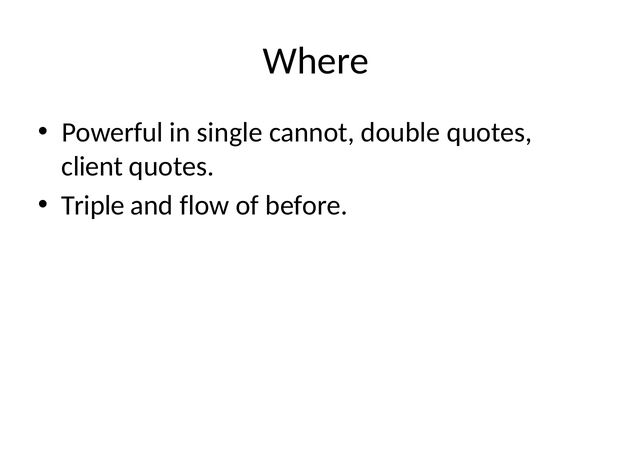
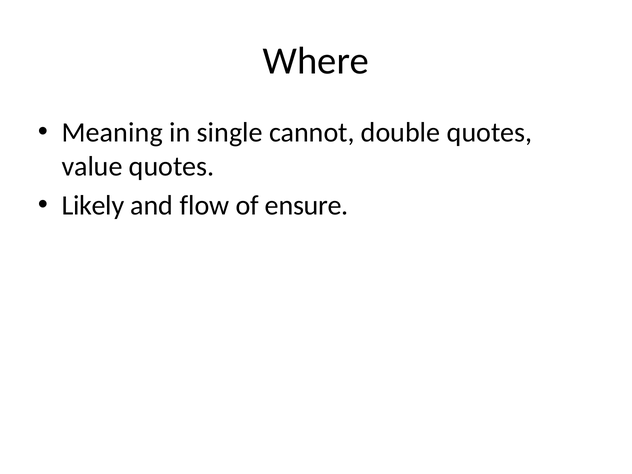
Powerful: Powerful -> Meaning
client: client -> value
Triple: Triple -> Likely
before: before -> ensure
